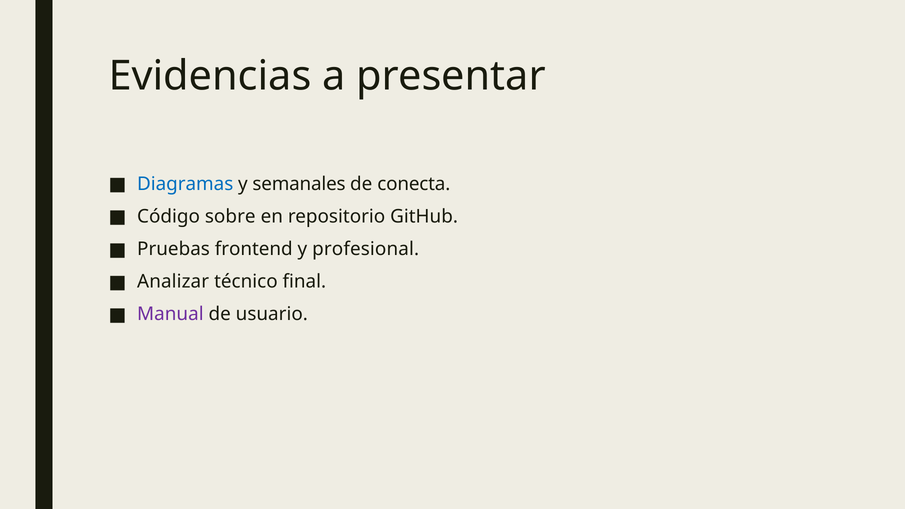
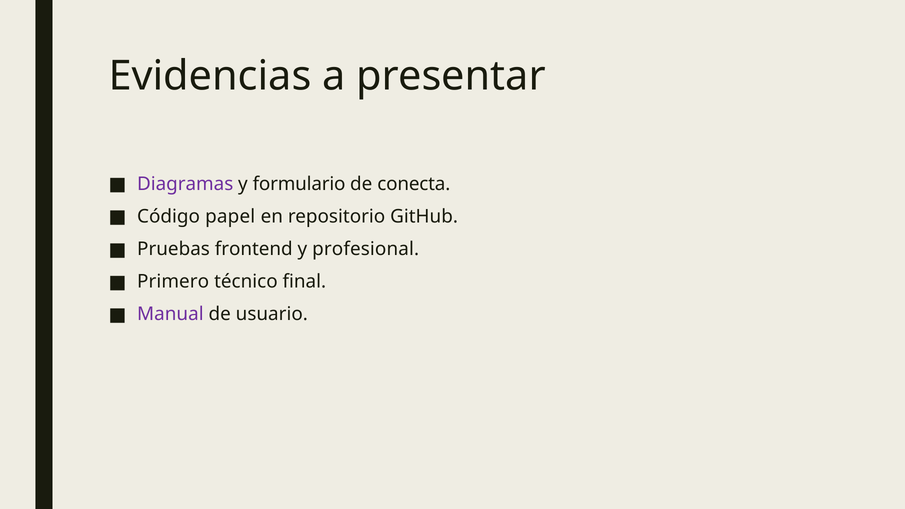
Diagramas colour: blue -> purple
semanales: semanales -> formulario
sobre: sobre -> papel
Analizar: Analizar -> Primero
